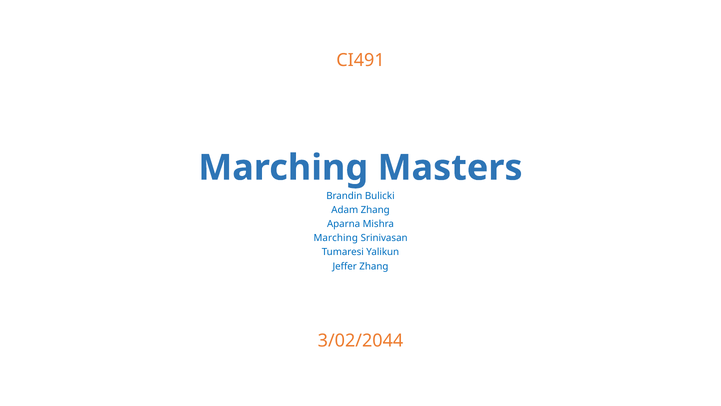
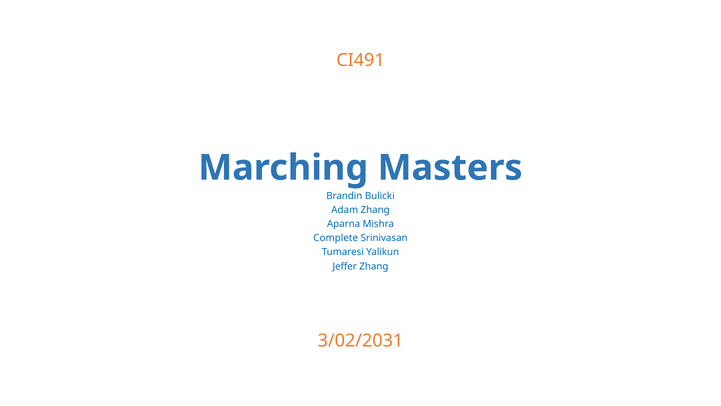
Marching at (336, 238): Marching -> Complete
3/02/2044: 3/02/2044 -> 3/02/2031
